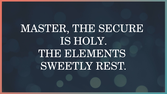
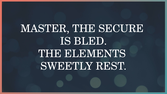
HOLY: HOLY -> BLED
